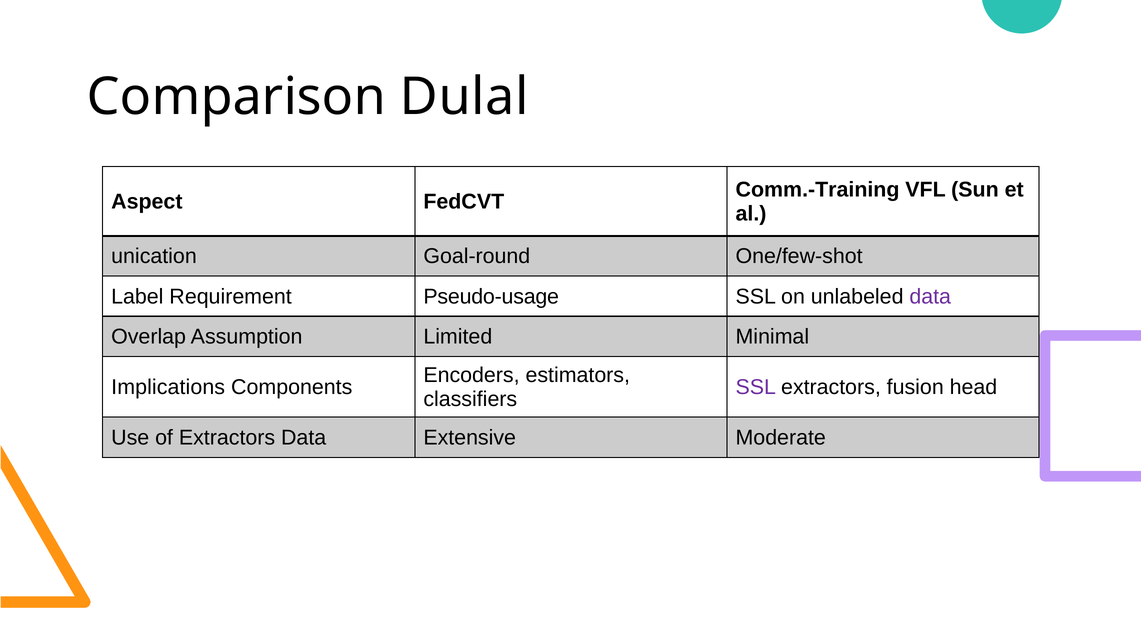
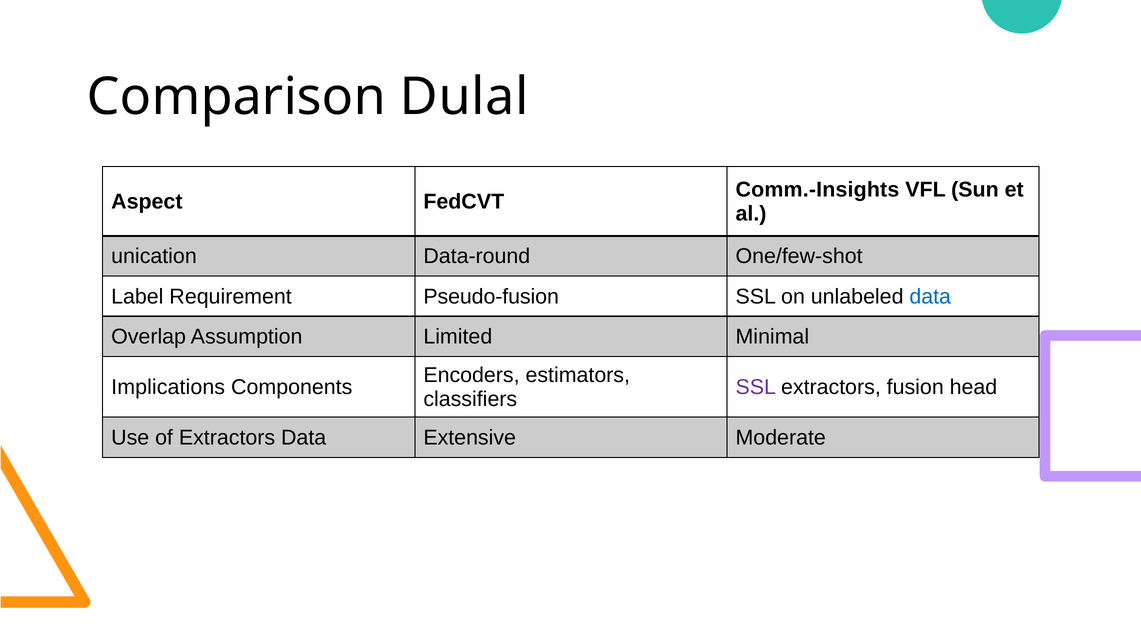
Comm.-Training: Comm.-Training -> Comm.-Insights
Goal-round: Goal-round -> Data-round
Pseudo-usage: Pseudo-usage -> Pseudo-fusion
data at (930, 296) colour: purple -> blue
